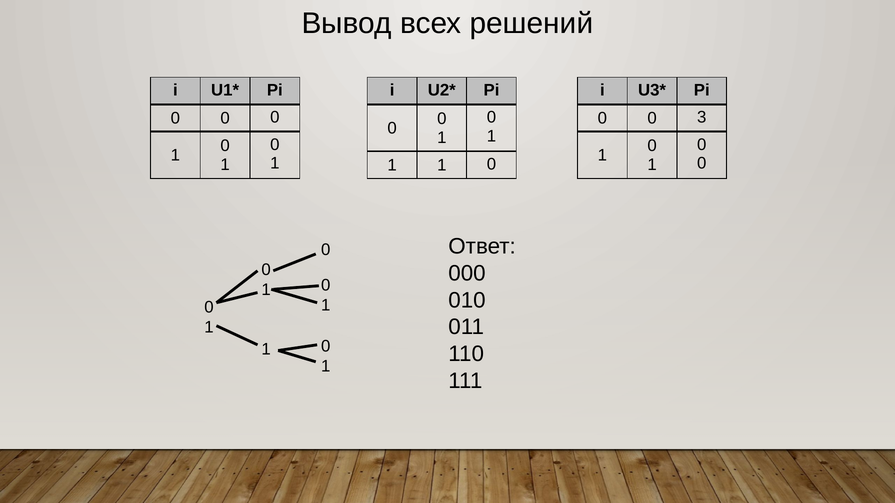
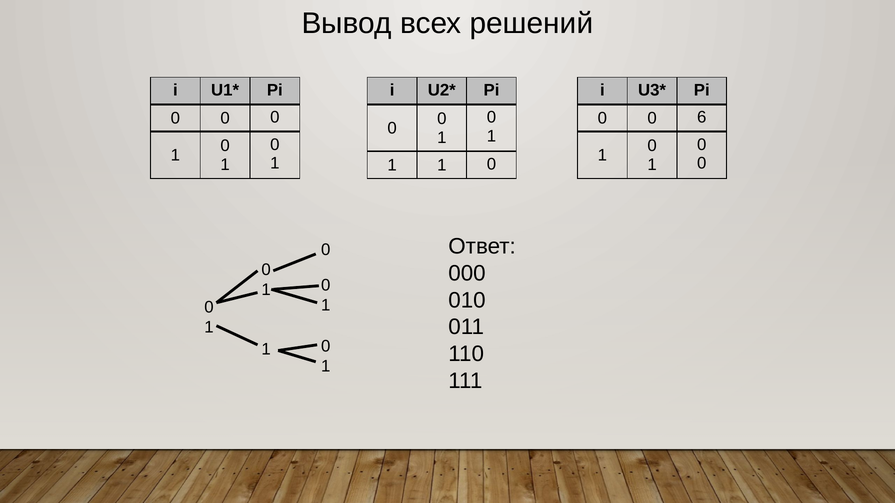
3: 3 -> 6
